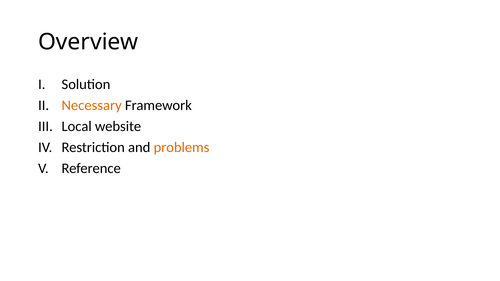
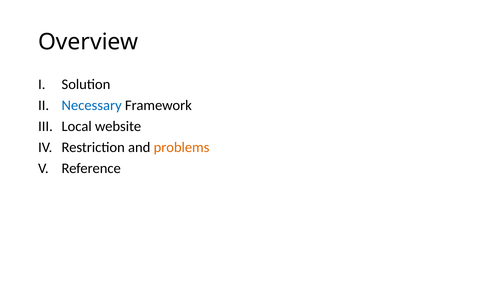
Necessary colour: orange -> blue
